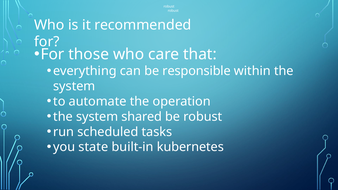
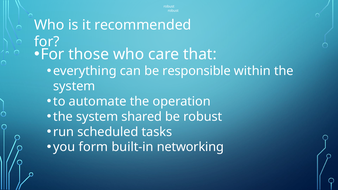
state: state -> form
kubernetes: kubernetes -> networking
